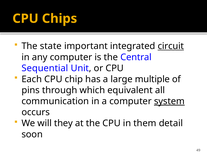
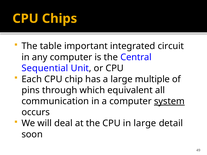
state: state -> table
circuit underline: present -> none
they: they -> deal
in them: them -> large
